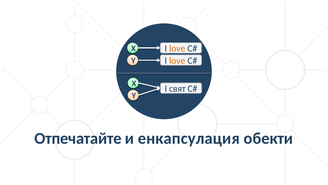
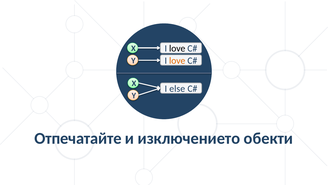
love at (177, 48) colour: orange -> black
свят: свят -> else
енкапсулация: енкапсулация -> изключението
